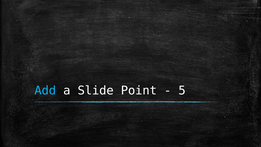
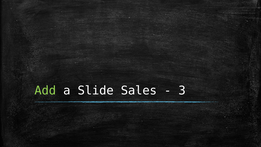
Add colour: light blue -> light green
Point: Point -> Sales
5: 5 -> 3
